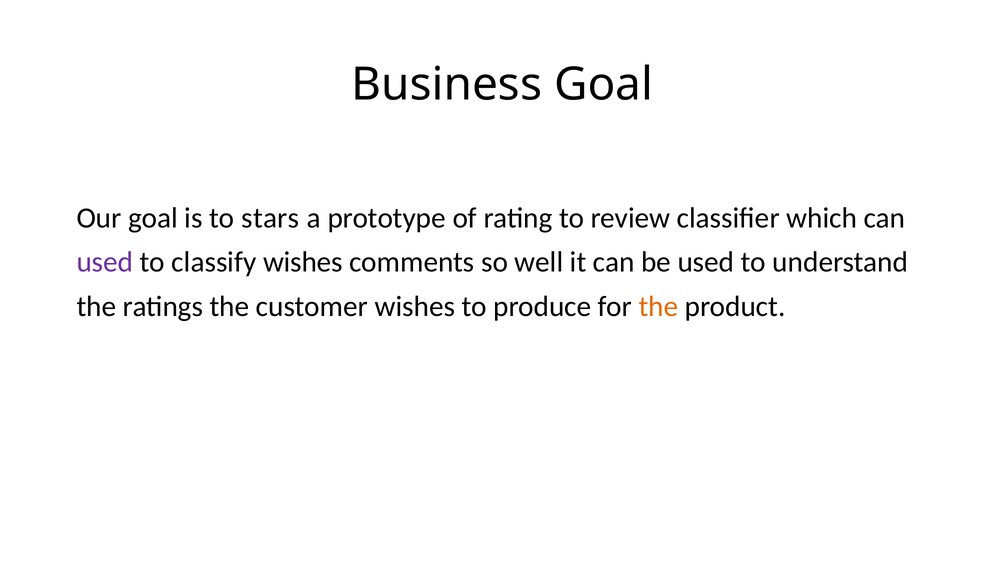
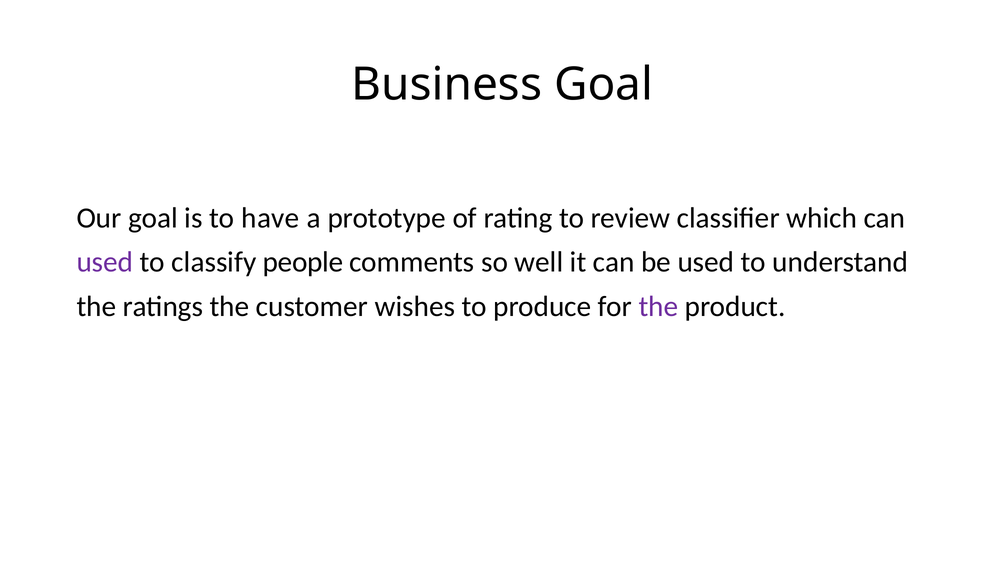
stars: stars -> have
classify wishes: wishes -> people
the at (658, 307) colour: orange -> purple
